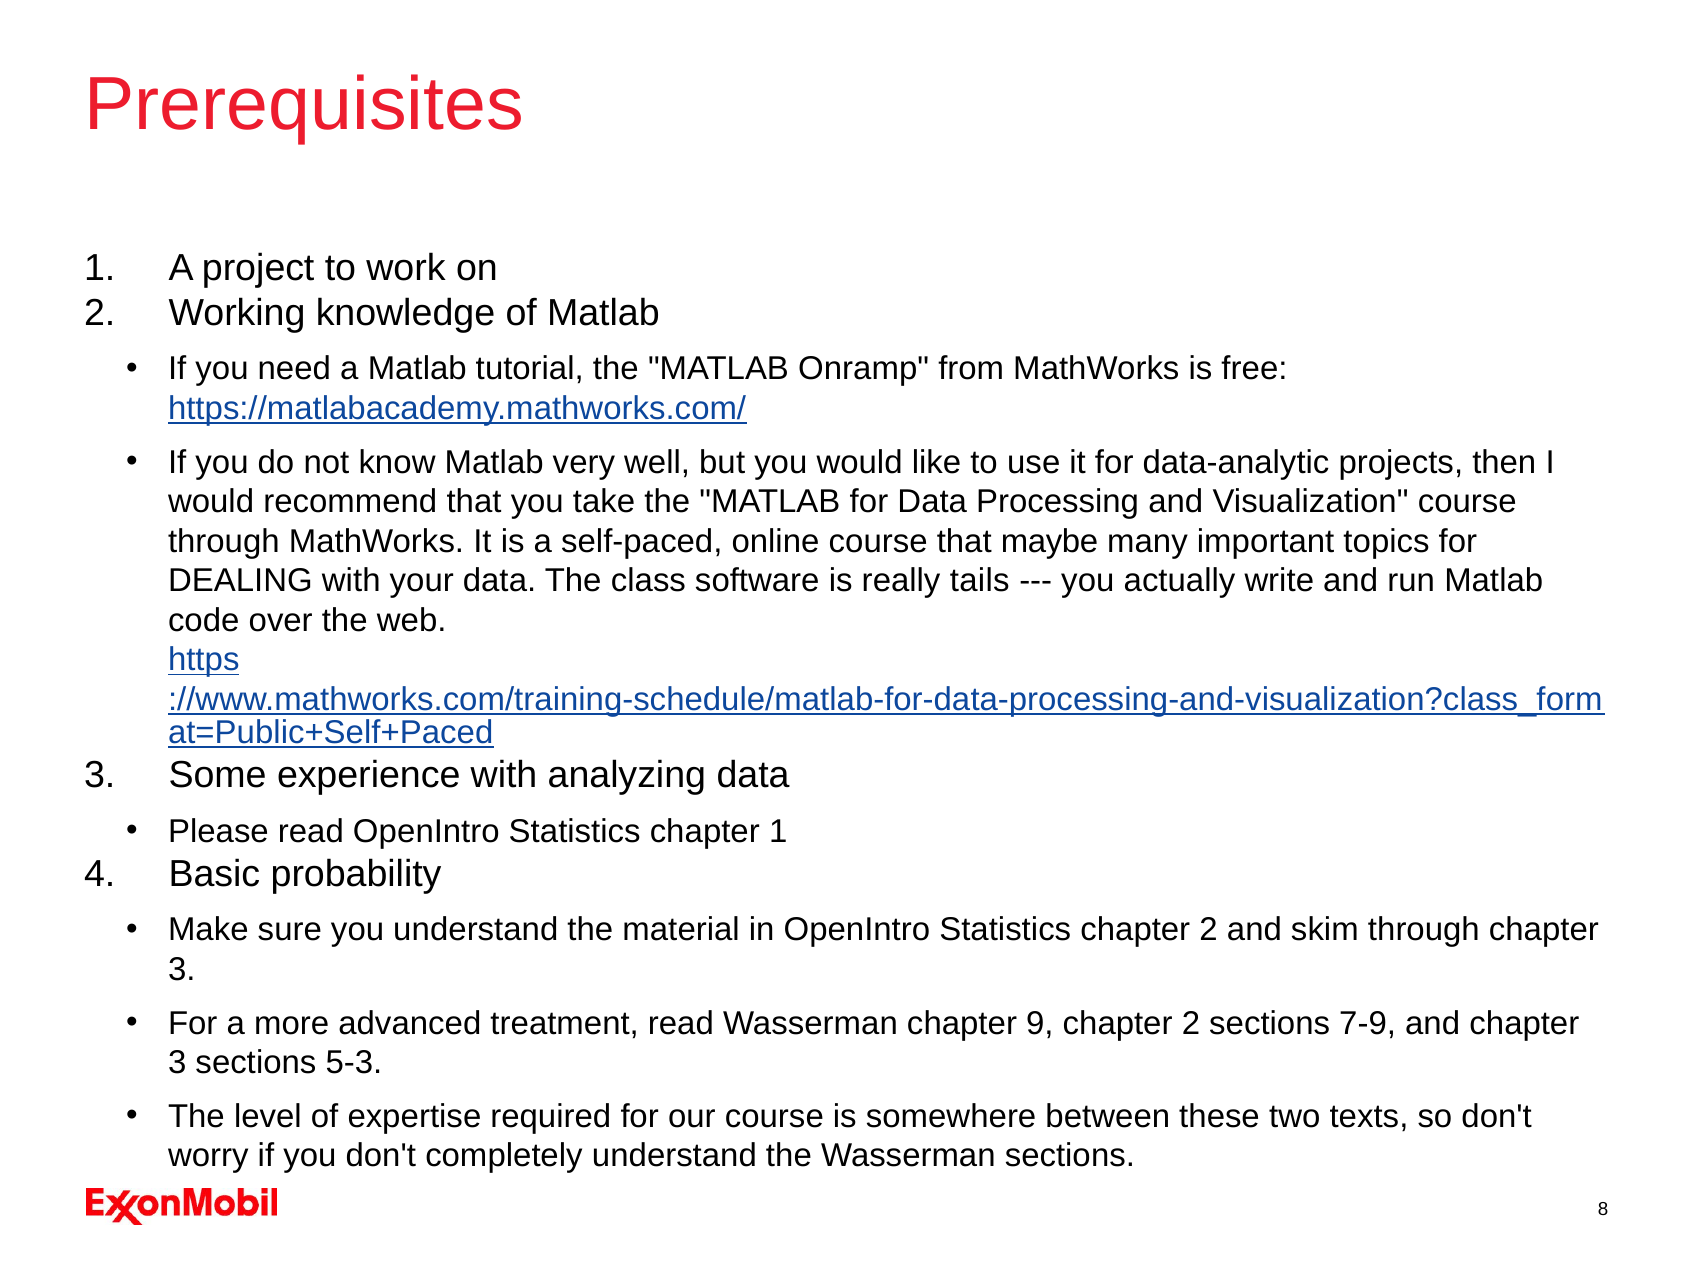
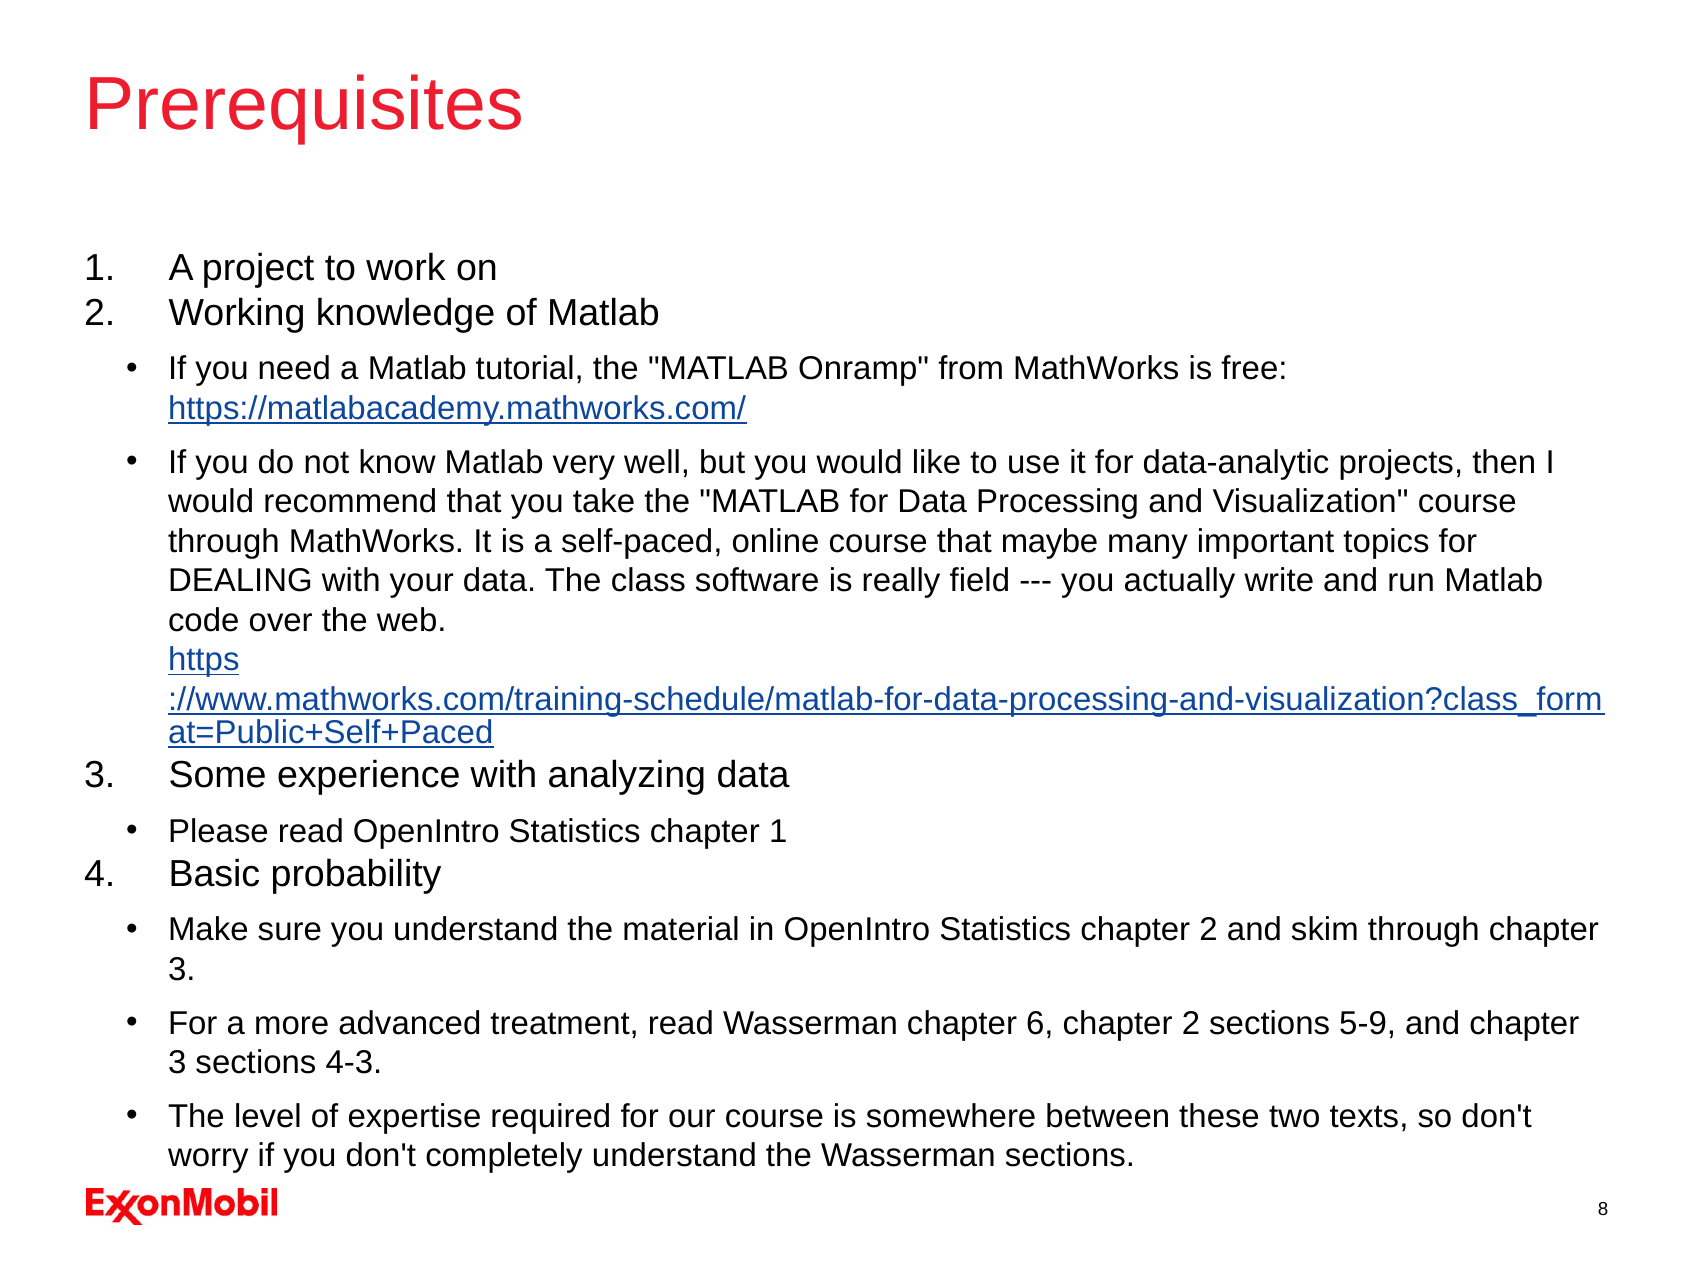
tails: tails -> field
9: 9 -> 6
7-9: 7-9 -> 5-9
5-3: 5-3 -> 4-3
